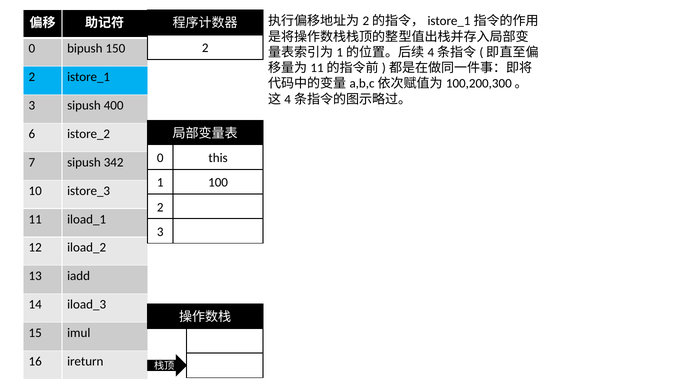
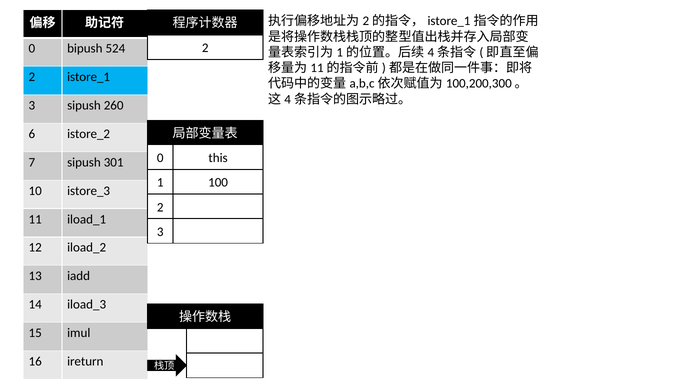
150: 150 -> 524
400: 400 -> 260
342: 342 -> 301
